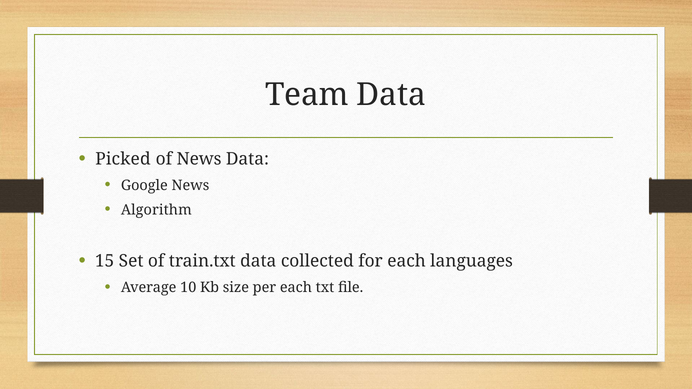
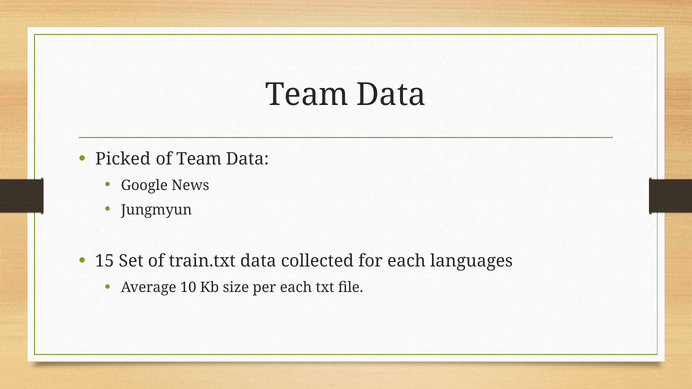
of News: News -> Team
Algorithm: Algorithm -> Jungmyun
